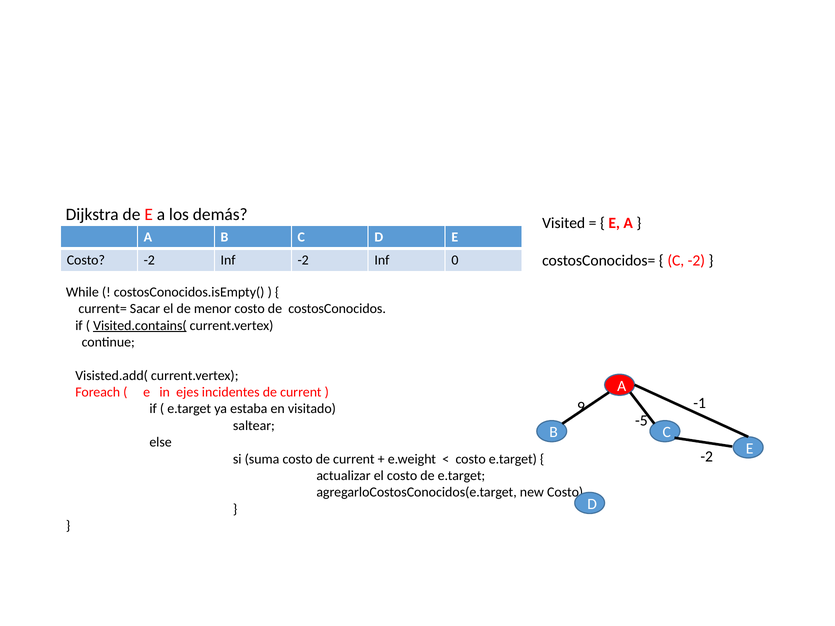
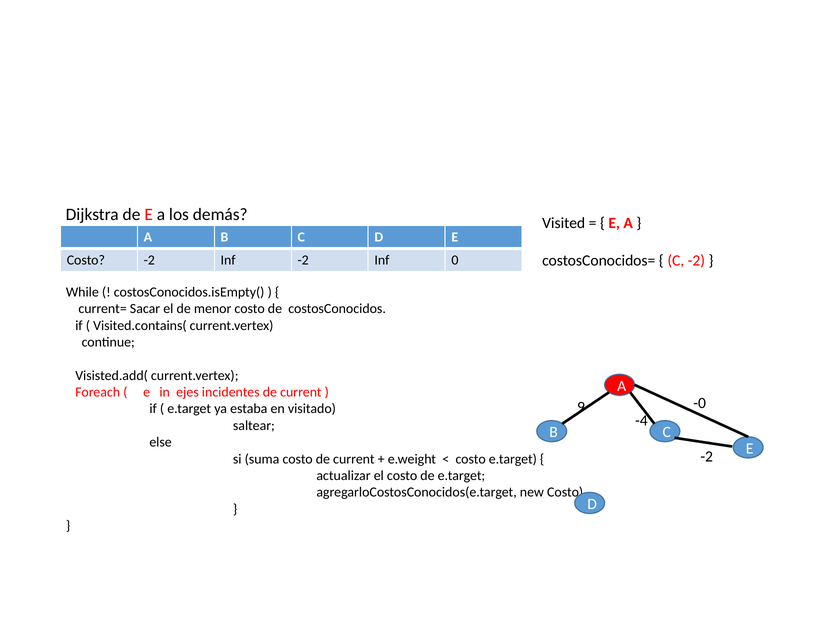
Visited.contains( underline: present -> none
-1: -1 -> -0
-5: -5 -> -4
